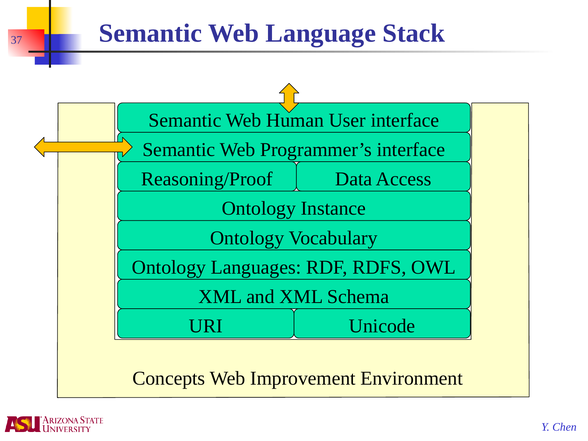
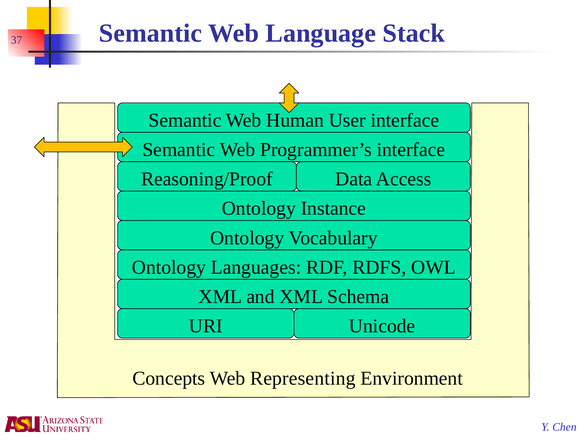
Improvement: Improvement -> Representing
